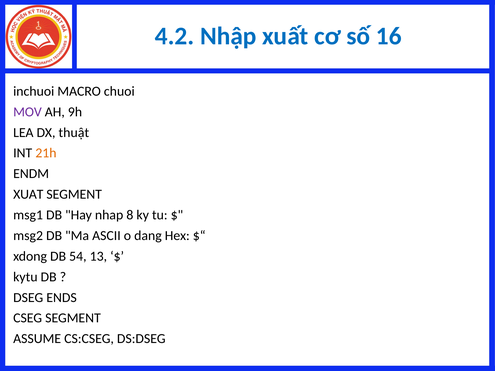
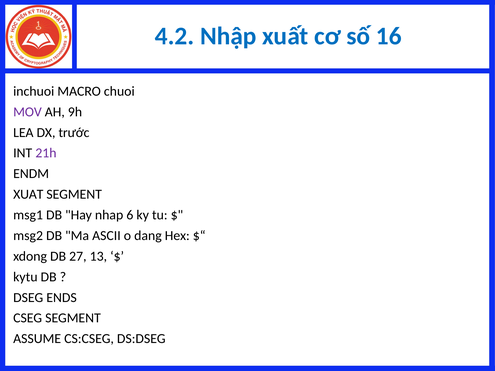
thuật: thuật -> trước
21h colour: orange -> purple
8: 8 -> 6
54: 54 -> 27
